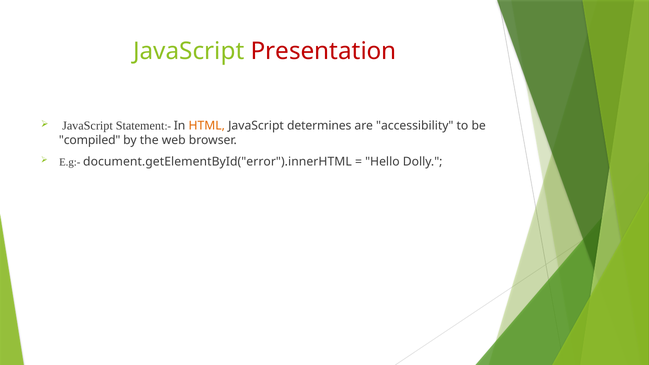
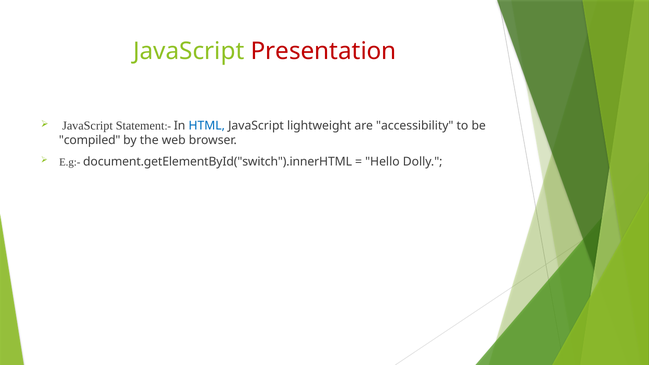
HTML colour: orange -> blue
determines: determines -> lightweight
document.getElementById("error").innerHTML: document.getElementById("error").innerHTML -> document.getElementById("switch").innerHTML
